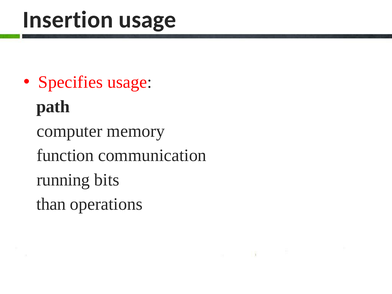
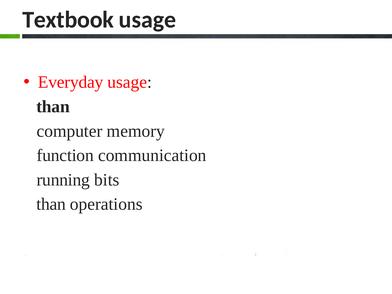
Insertion: Insertion -> Textbook
Specifies: Specifies -> Everyday
path at (53, 107): path -> than
